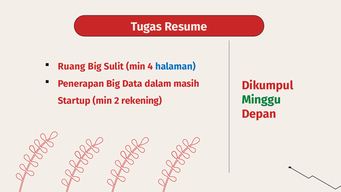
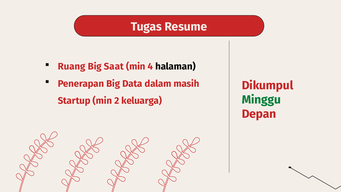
Sulit: Sulit -> Saat
halaman colour: blue -> black
rekening: rekening -> keluarga
